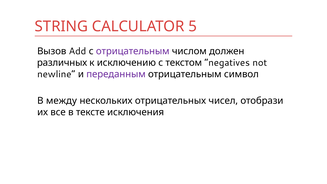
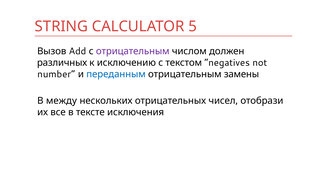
newline: newline -> number
переданным colour: purple -> blue
символ: символ -> замены
